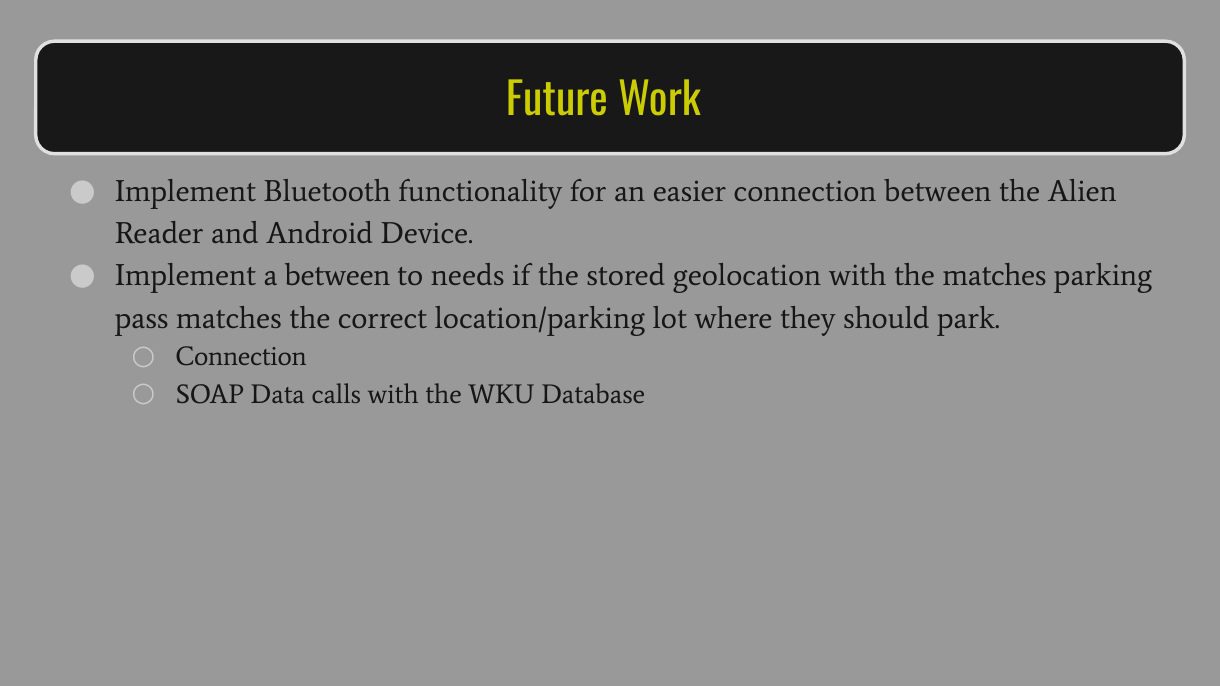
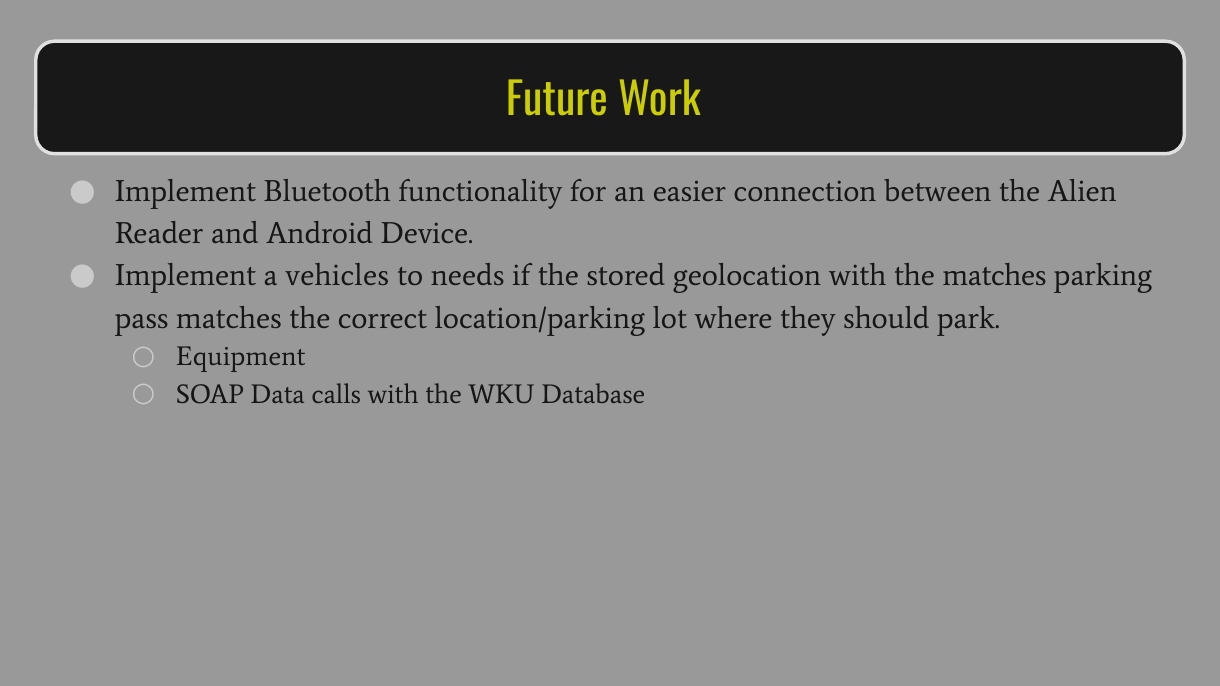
a between: between -> vehicles
Connection at (241, 357): Connection -> Equipment
